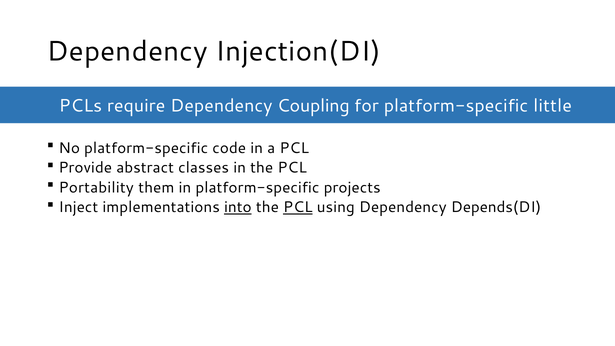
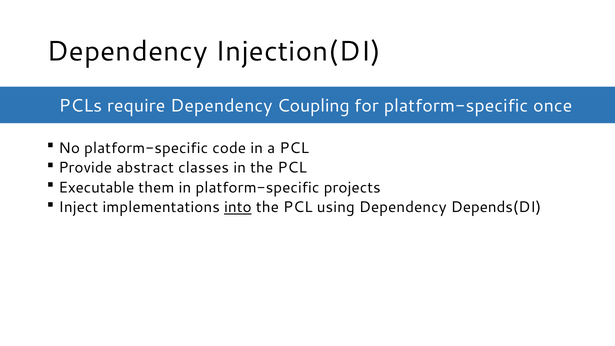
little: little -> once
Portability: Portability -> Executable
PCL at (298, 207) underline: present -> none
